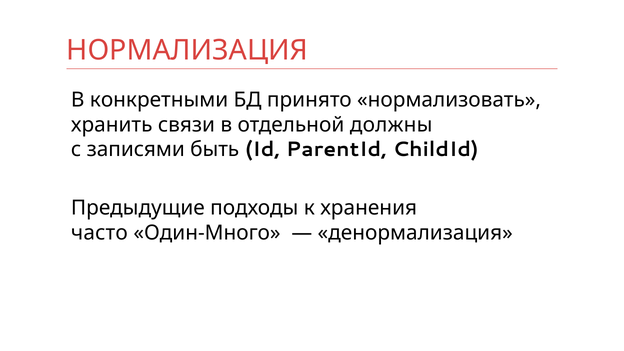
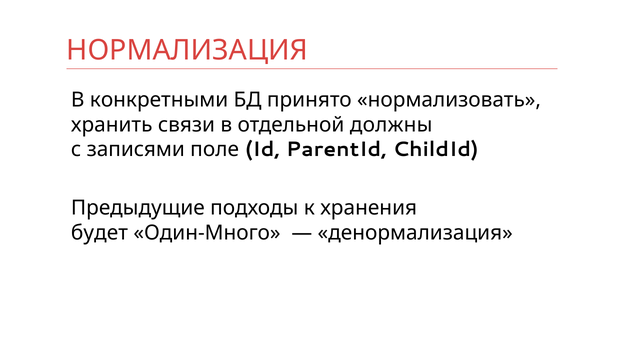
быть: быть -> поле
часто: часто -> будет
